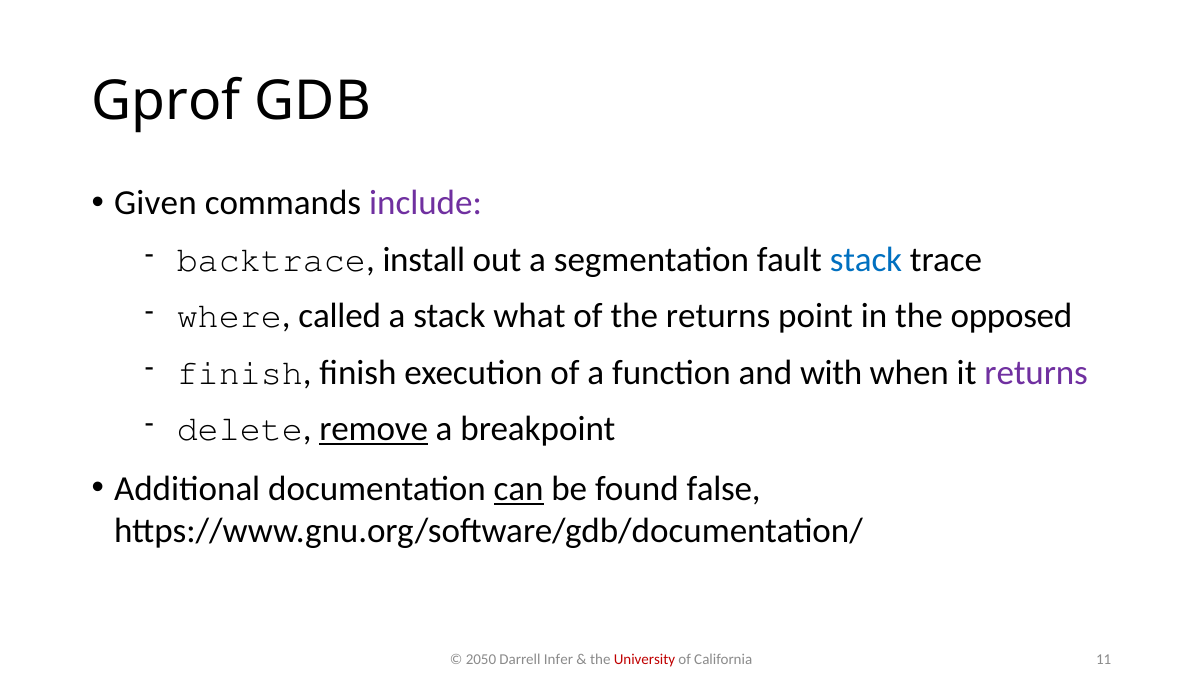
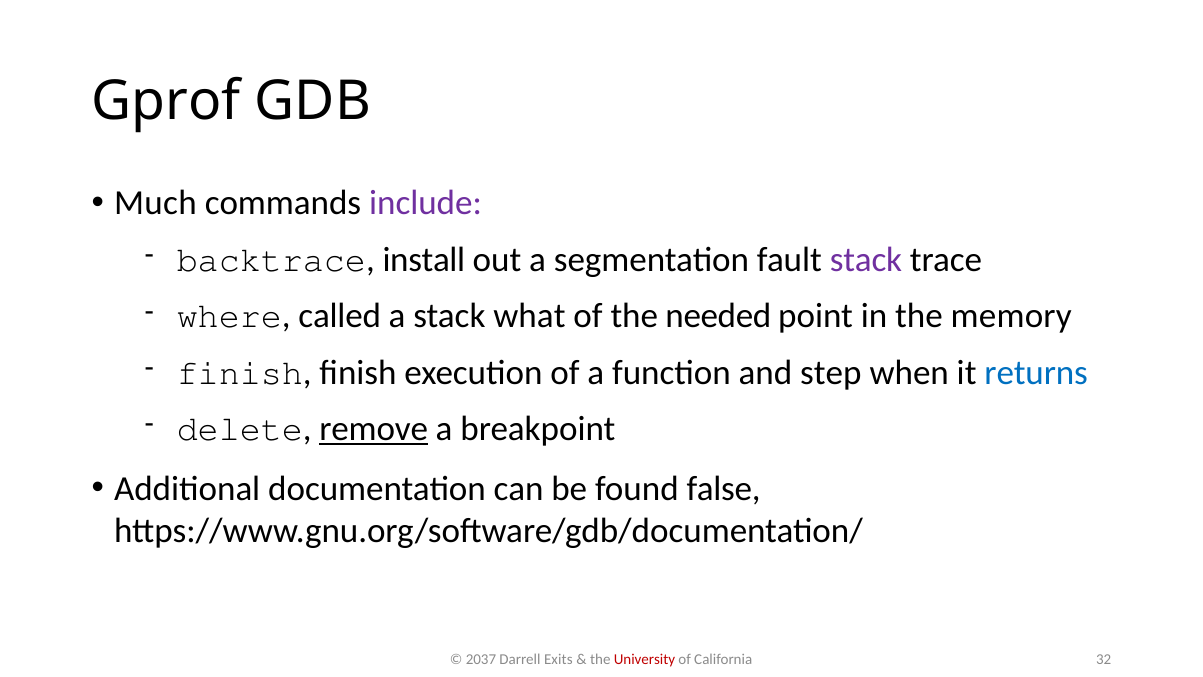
Given: Given -> Much
stack at (866, 260) colour: blue -> purple
the returns: returns -> needed
opposed: opposed -> memory
with: with -> step
returns at (1036, 372) colour: purple -> blue
can underline: present -> none
2050: 2050 -> 2037
Infer: Infer -> Exits
11: 11 -> 32
